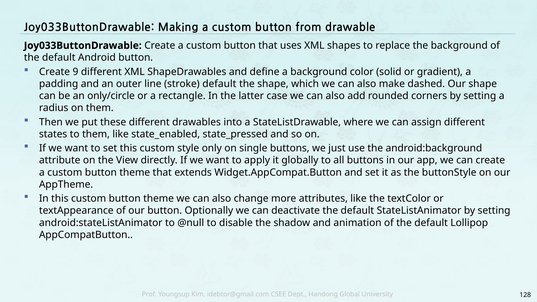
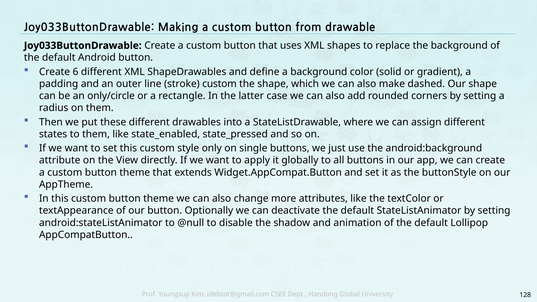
9: 9 -> 6
stroke default: default -> custom
